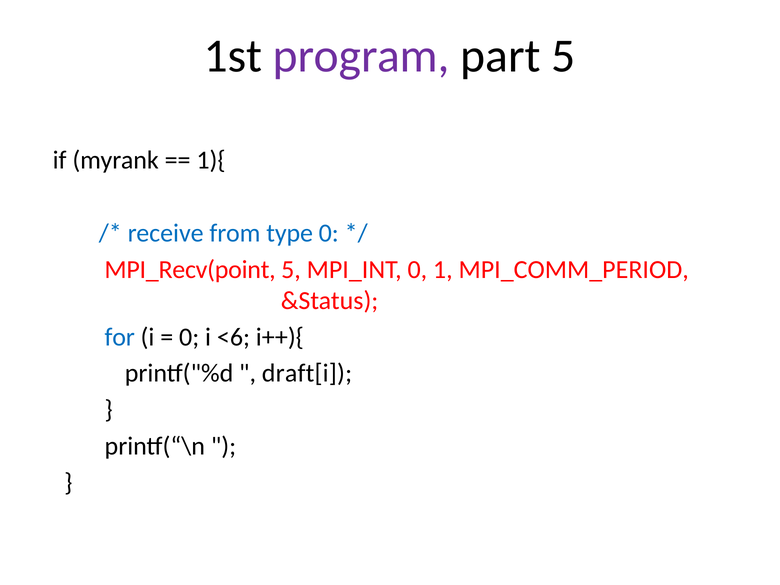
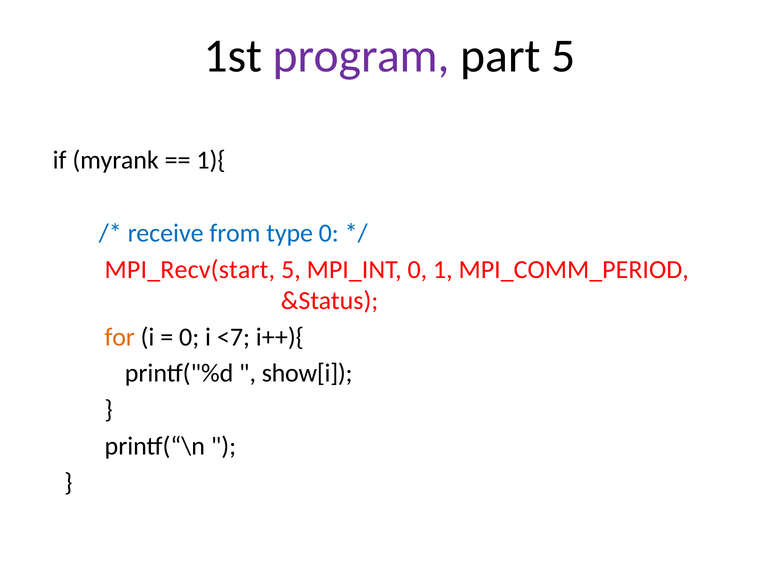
MPI_Recv(point: MPI_Recv(point -> MPI_Recv(start
for colour: blue -> orange
<6: <6 -> <7
draft[i: draft[i -> show[i
